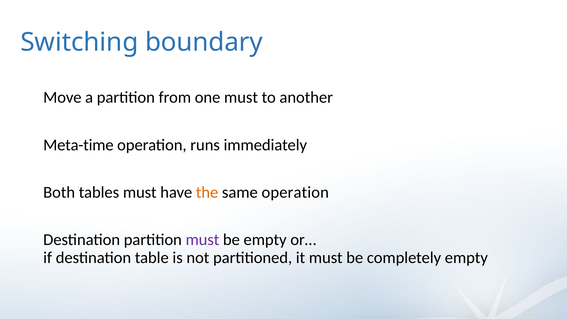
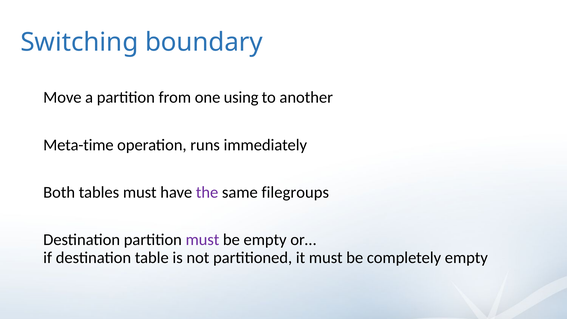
one must: must -> using
the colour: orange -> purple
same operation: operation -> filegroups
